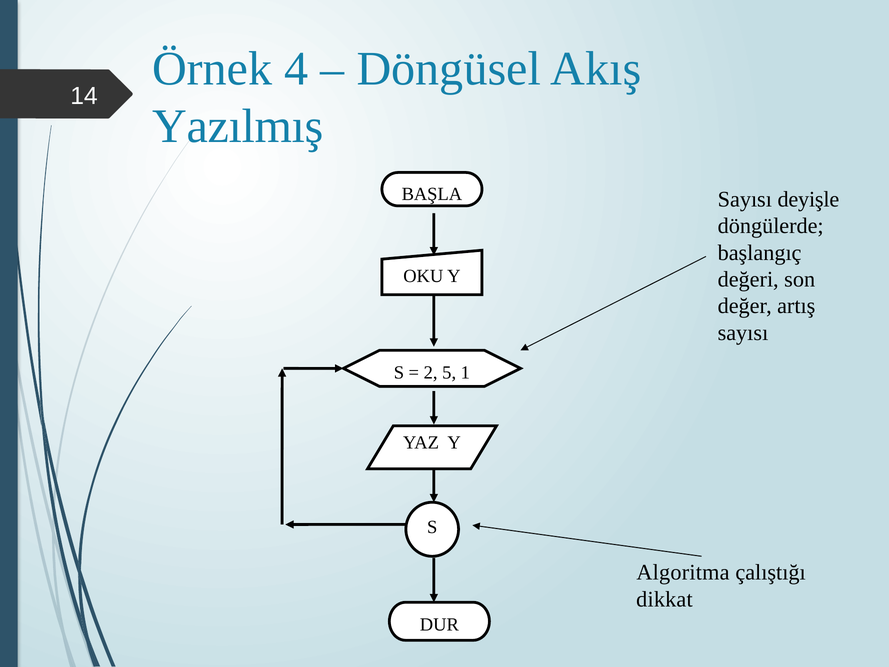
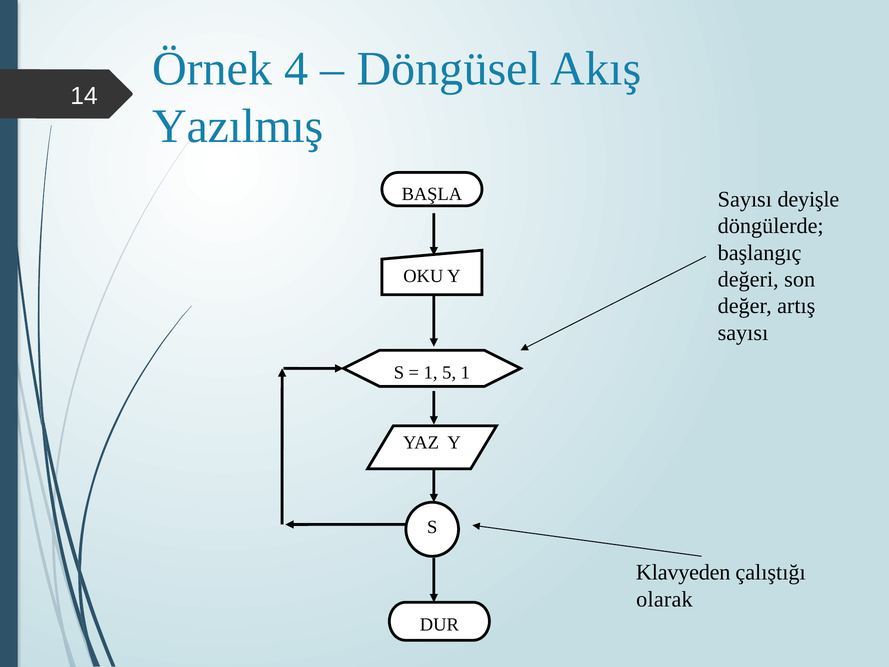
2 at (431, 372): 2 -> 1
Algoritma: Algoritma -> Klavyeden
dikkat: dikkat -> olarak
